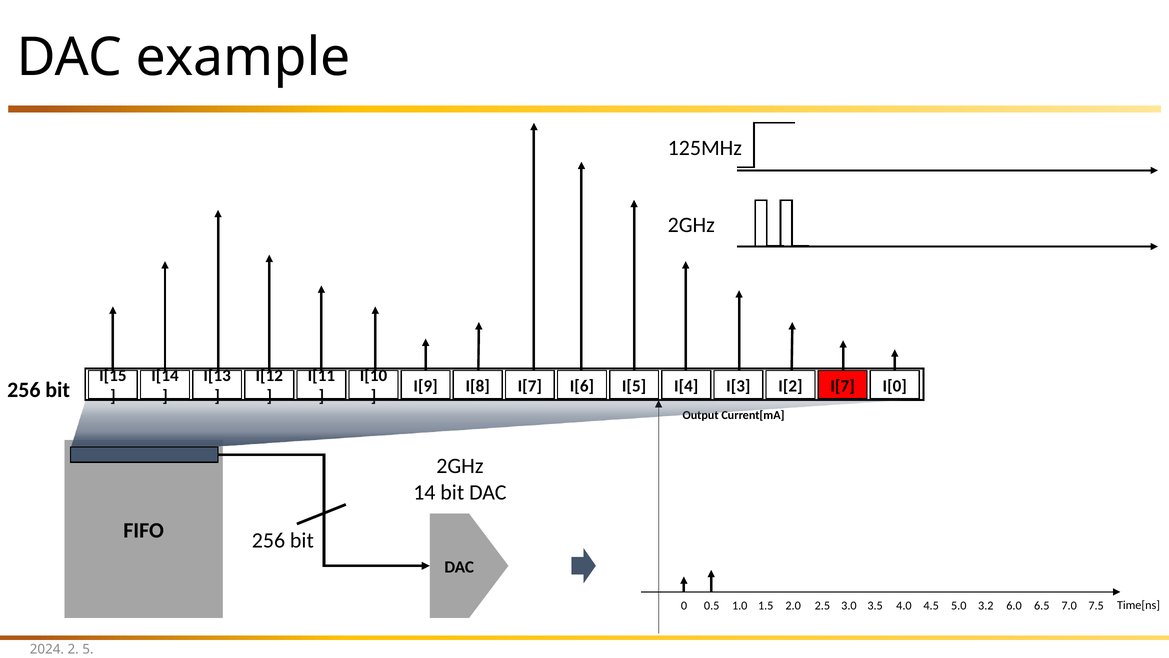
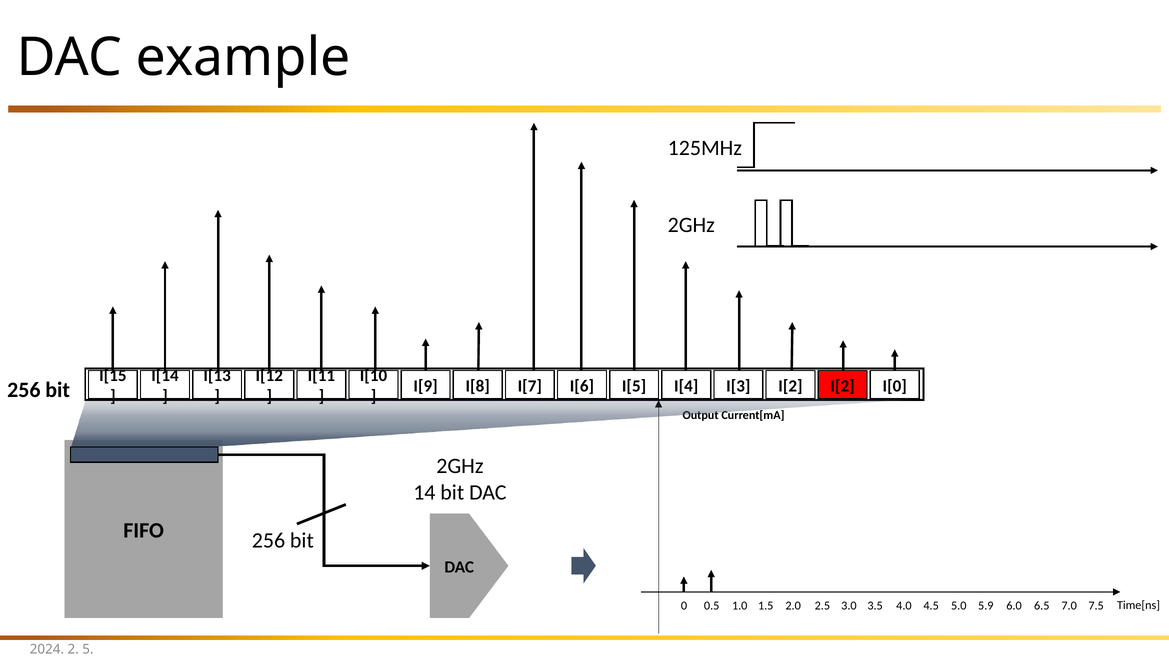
I[2 I[7: I[7 -> I[2
3.2: 3.2 -> 5.9
